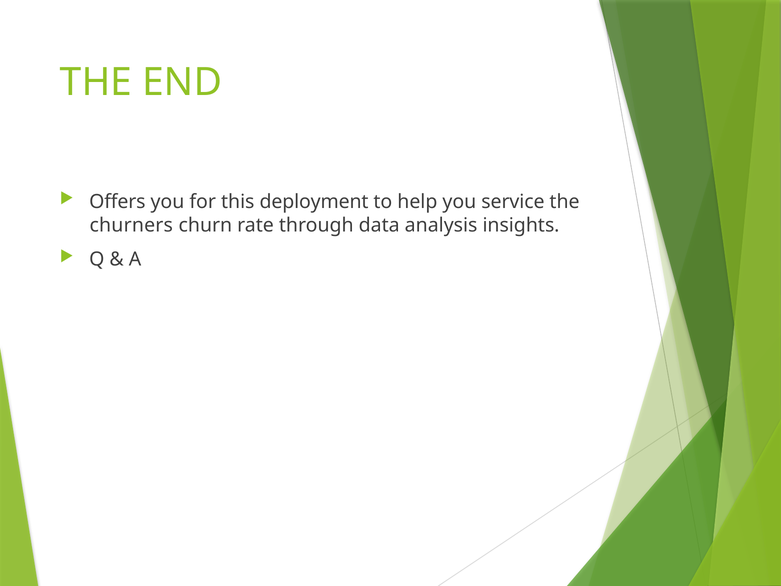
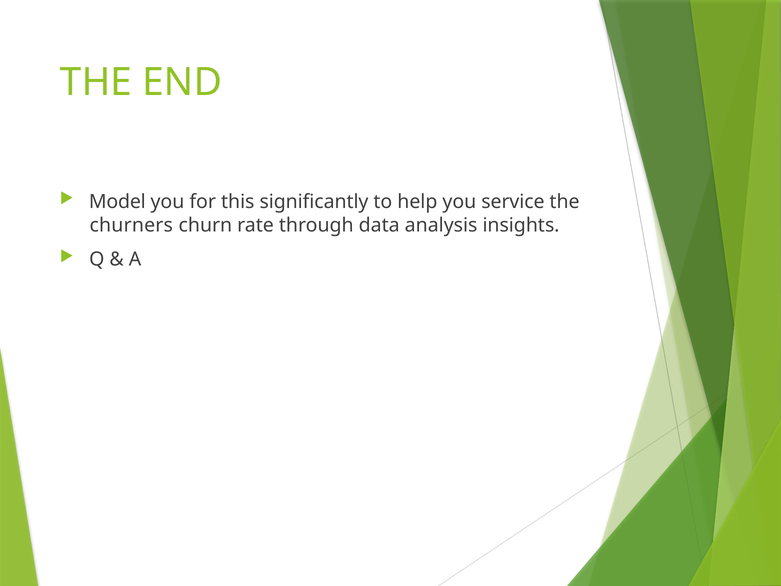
Offers: Offers -> Model
deployment: deployment -> significantly
